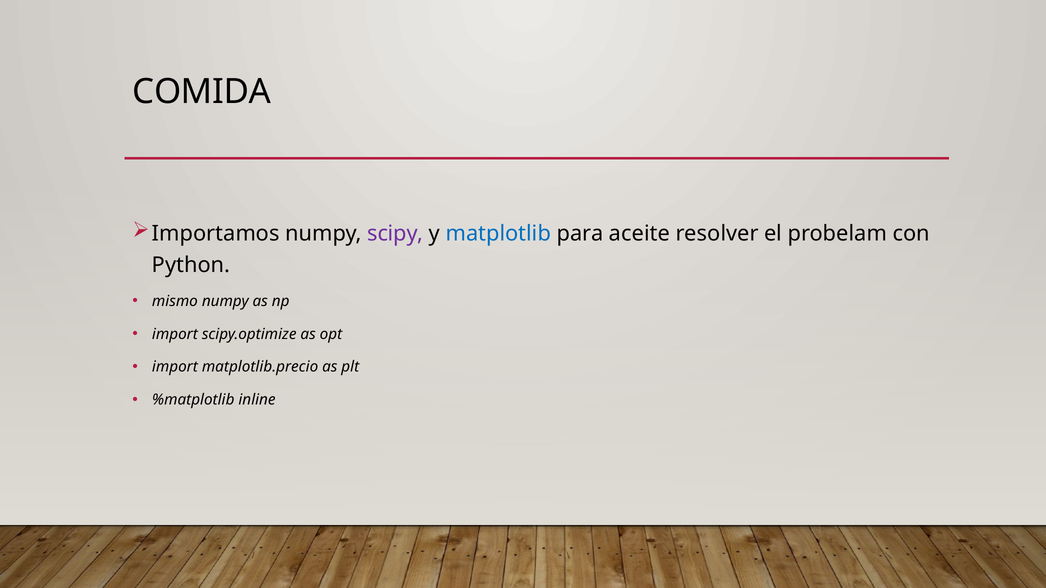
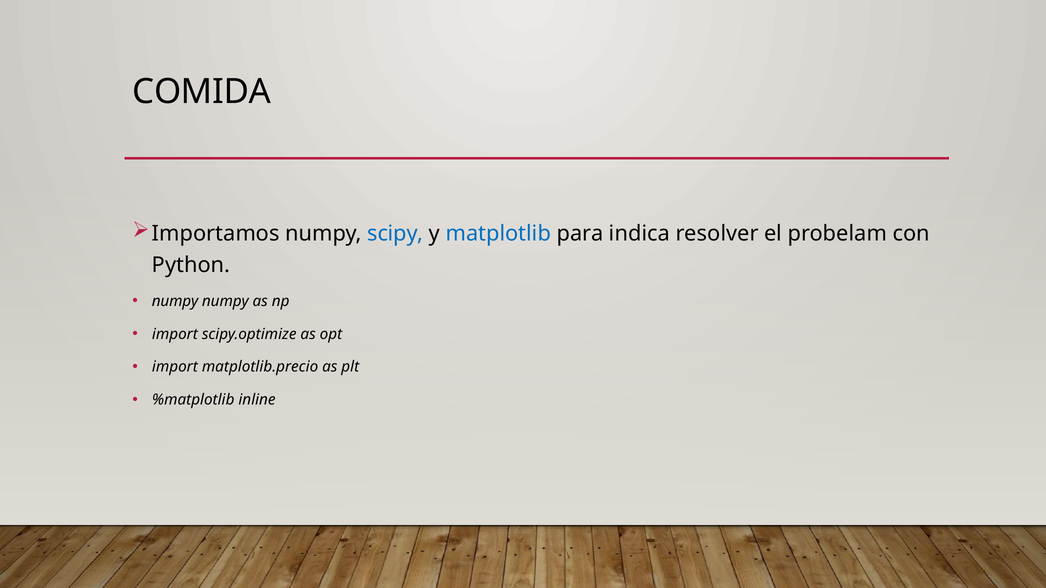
scipy colour: purple -> blue
aceite: aceite -> indica
mismo at (175, 301): mismo -> numpy
